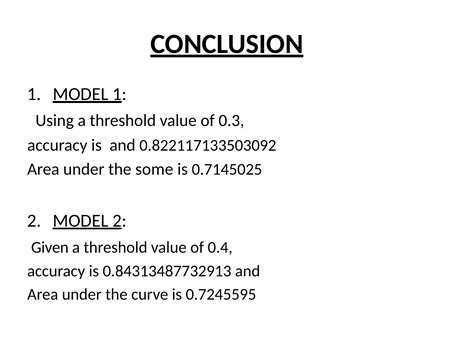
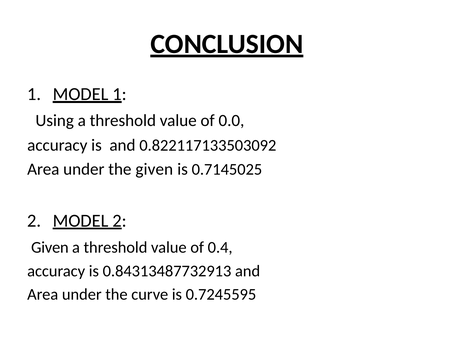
0.3: 0.3 -> 0.0
the some: some -> given
